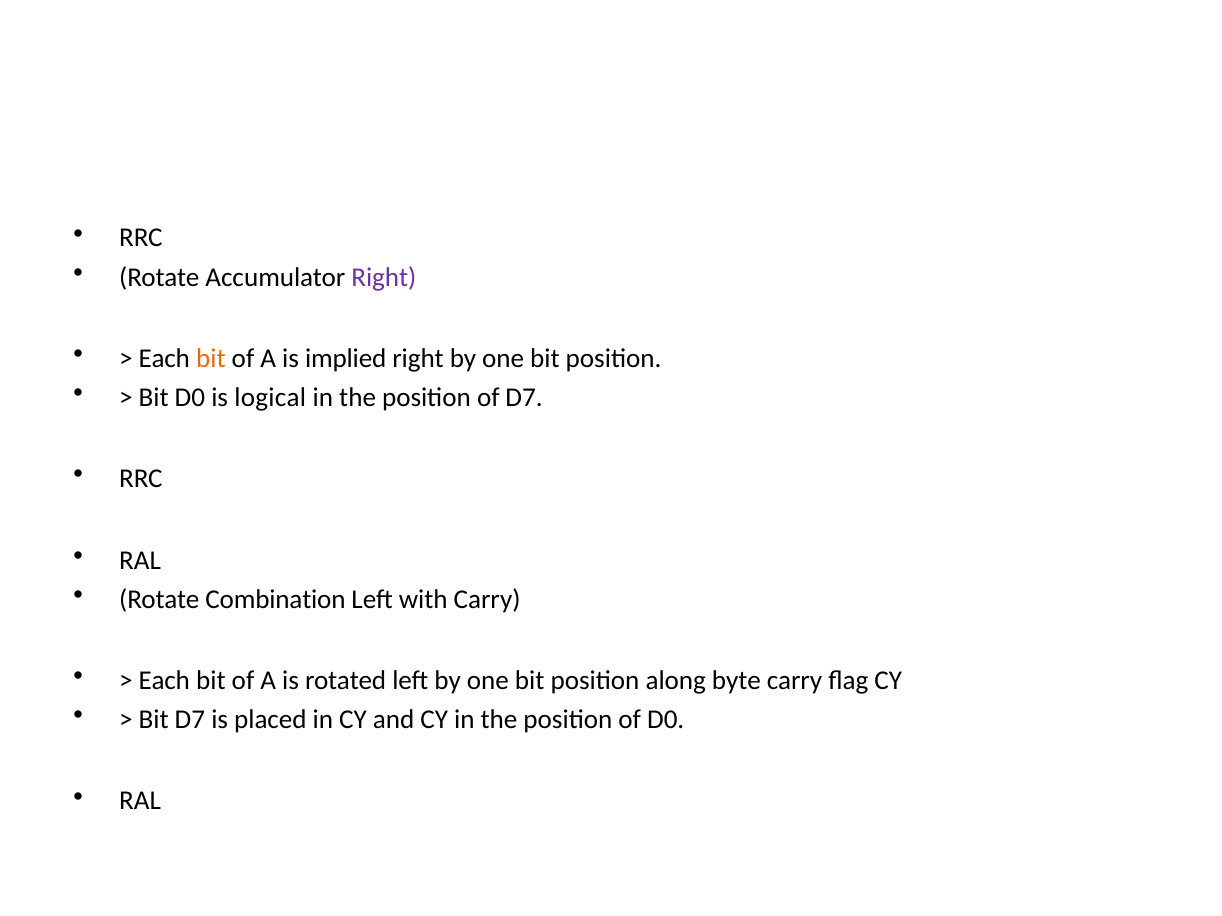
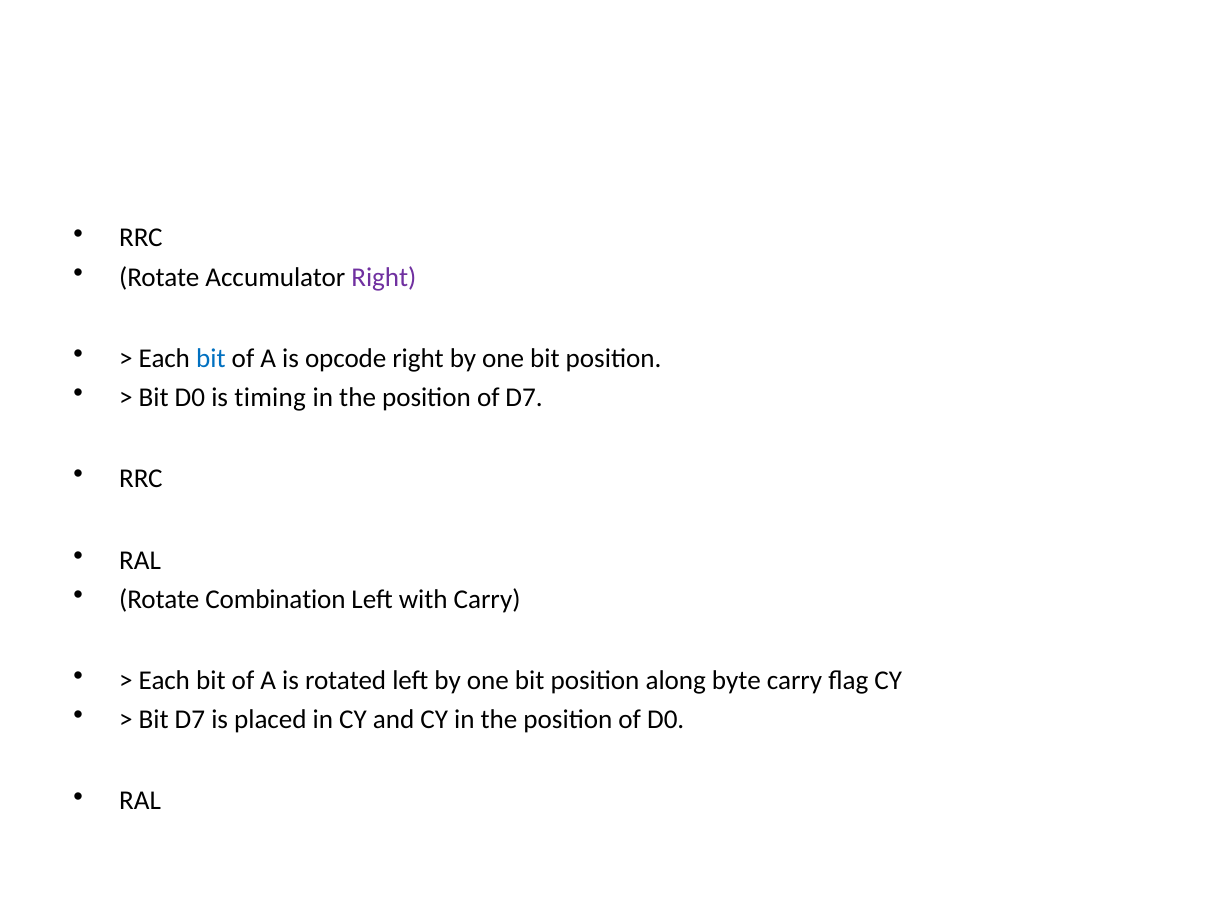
bit at (211, 359) colour: orange -> blue
implied: implied -> opcode
logical: logical -> timing
